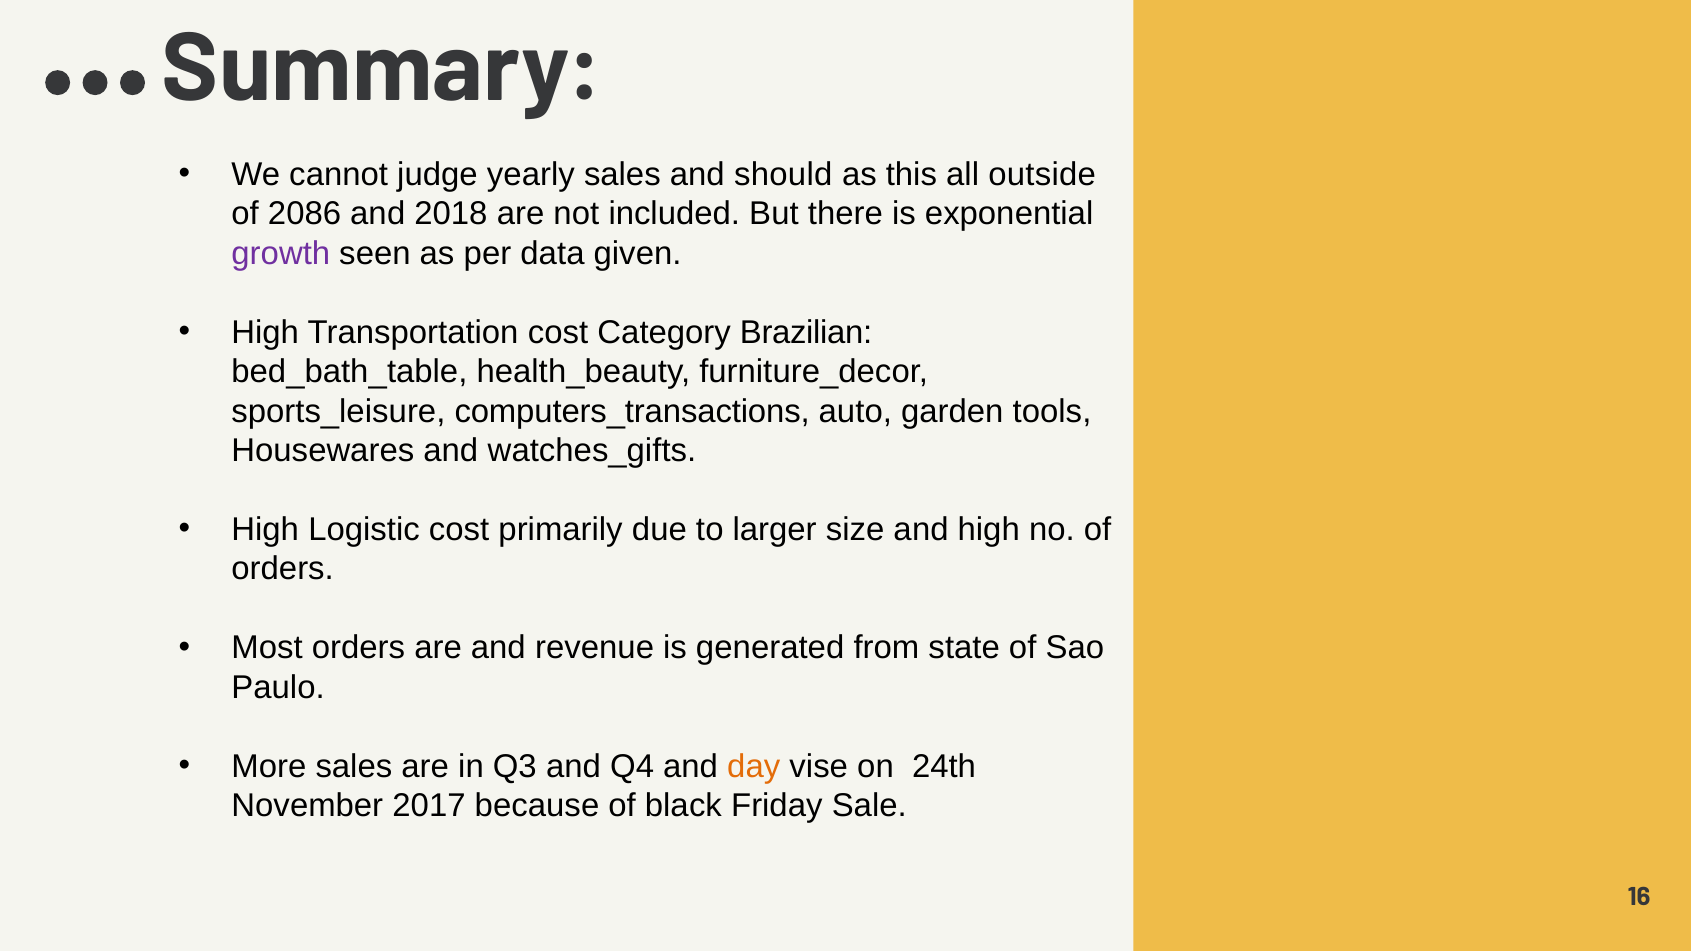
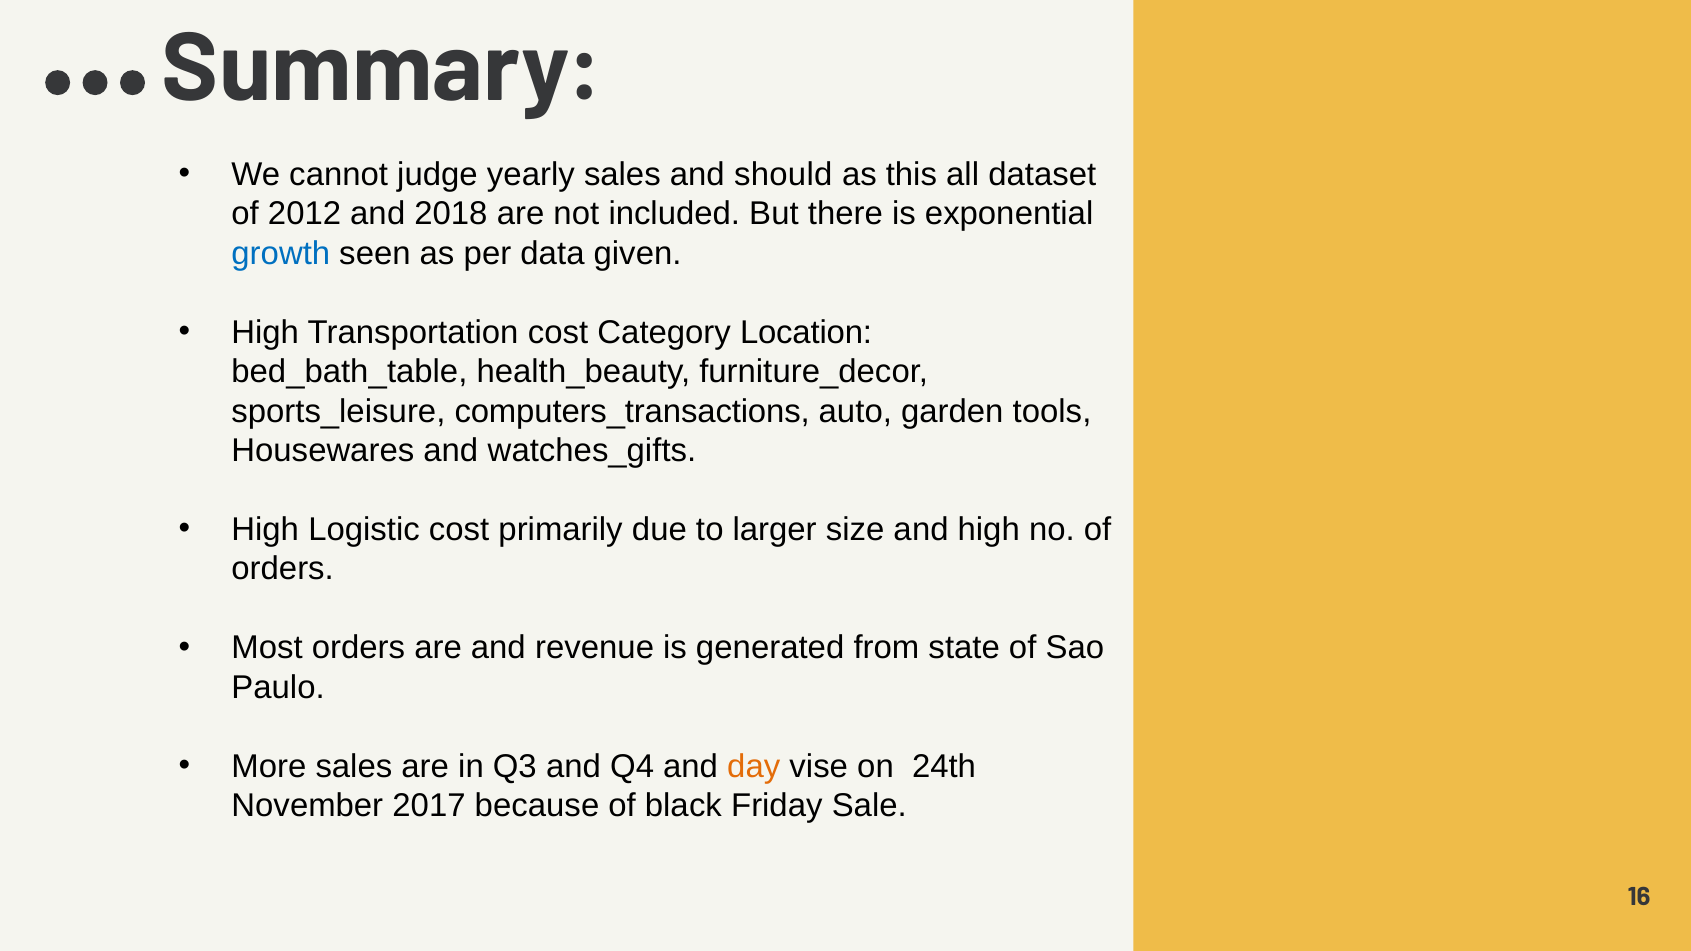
outside: outside -> dataset
2086: 2086 -> 2012
growth colour: purple -> blue
Brazilian: Brazilian -> Location
